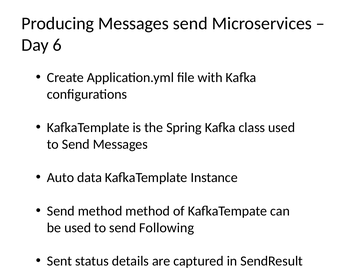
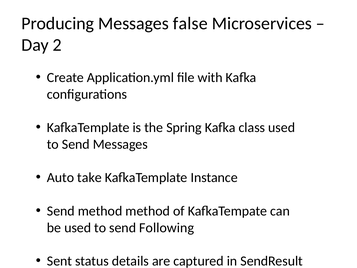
Messages send: send -> false
6: 6 -> 2
data: data -> take
